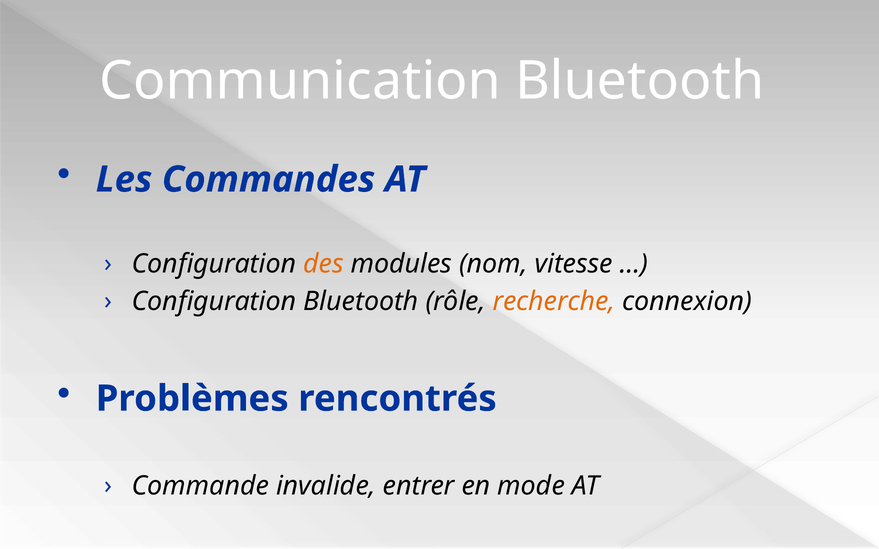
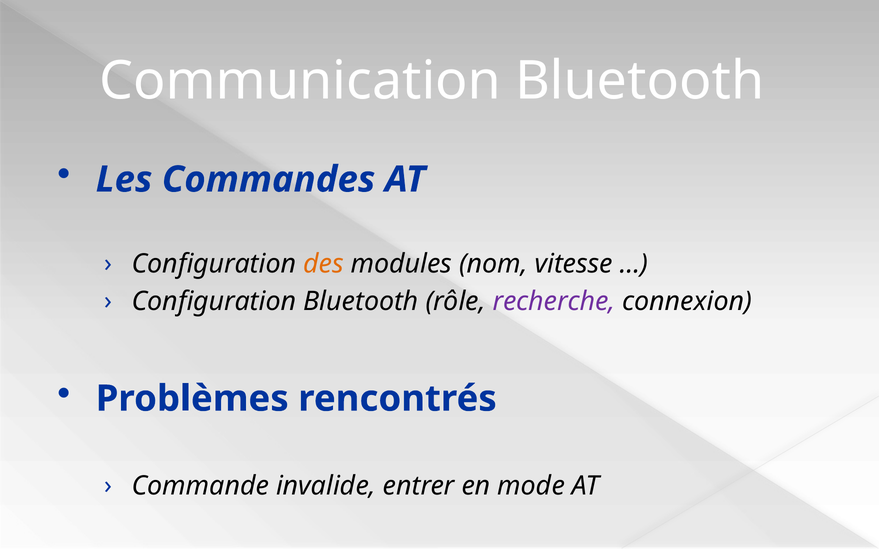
recherche colour: orange -> purple
